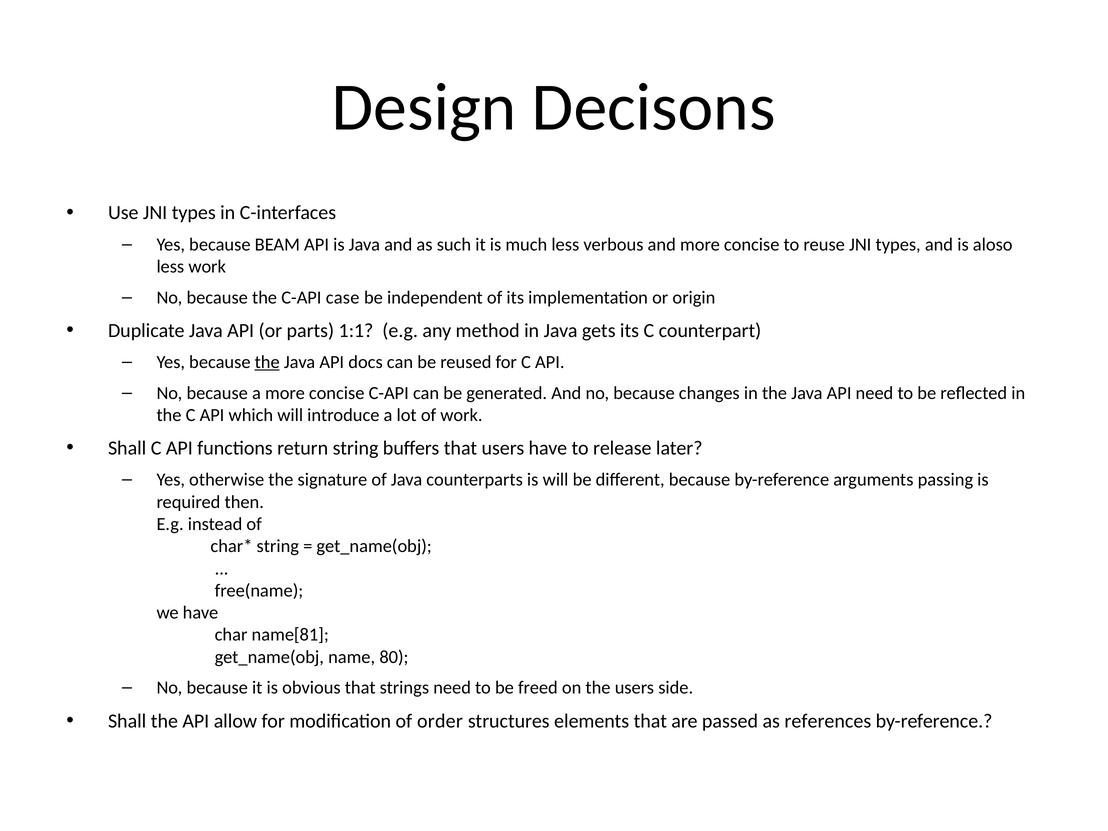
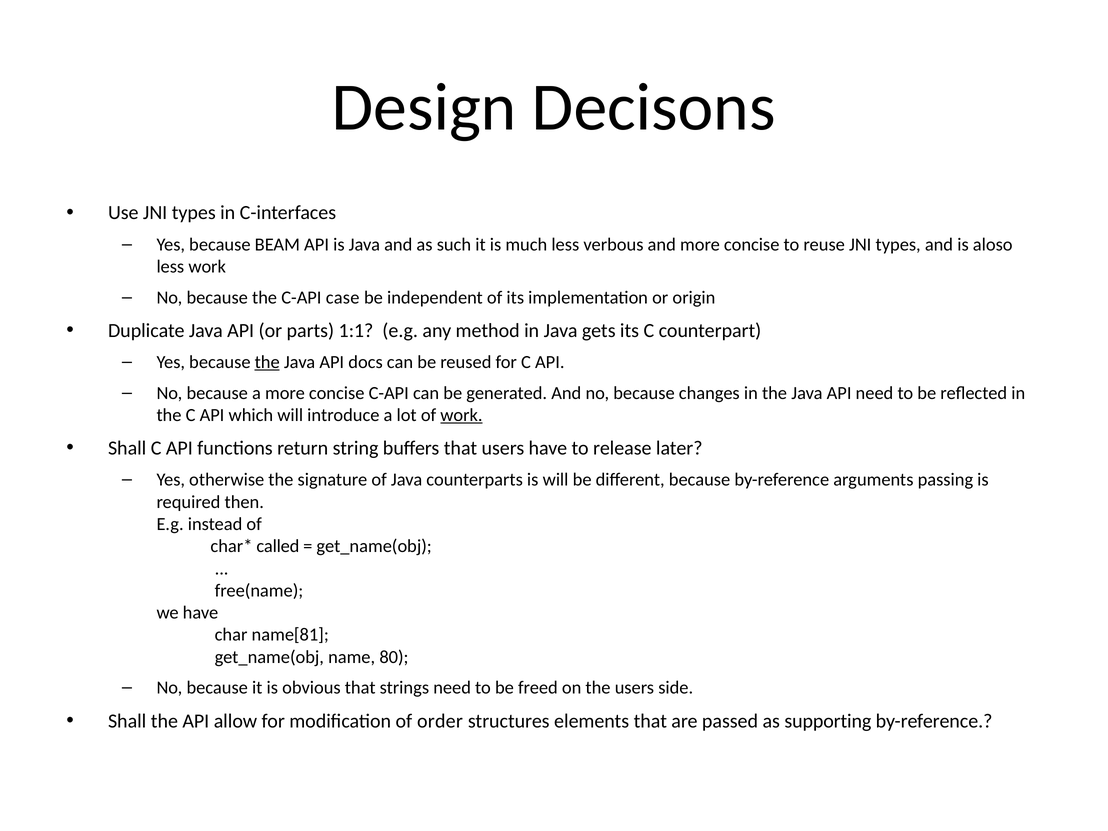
work at (461, 415) underline: none -> present
string at (278, 546): string -> called
references: references -> supporting
